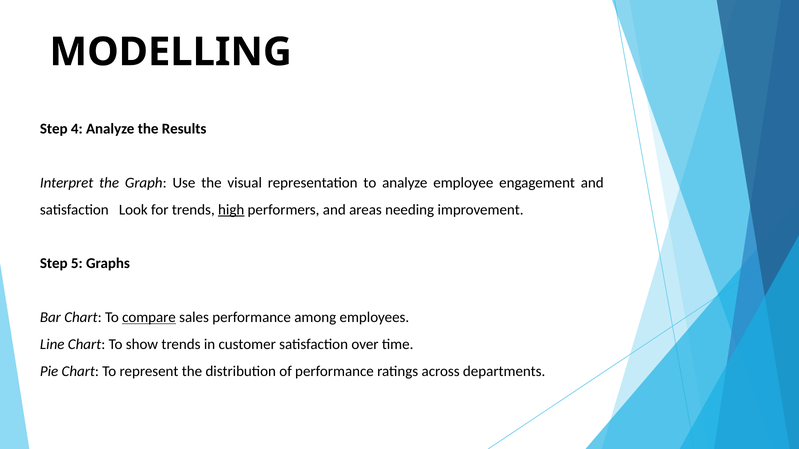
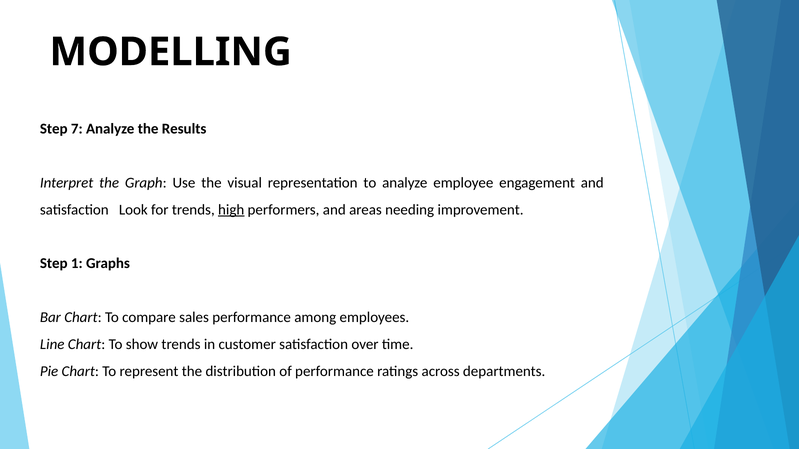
4: 4 -> 7
5: 5 -> 1
compare underline: present -> none
